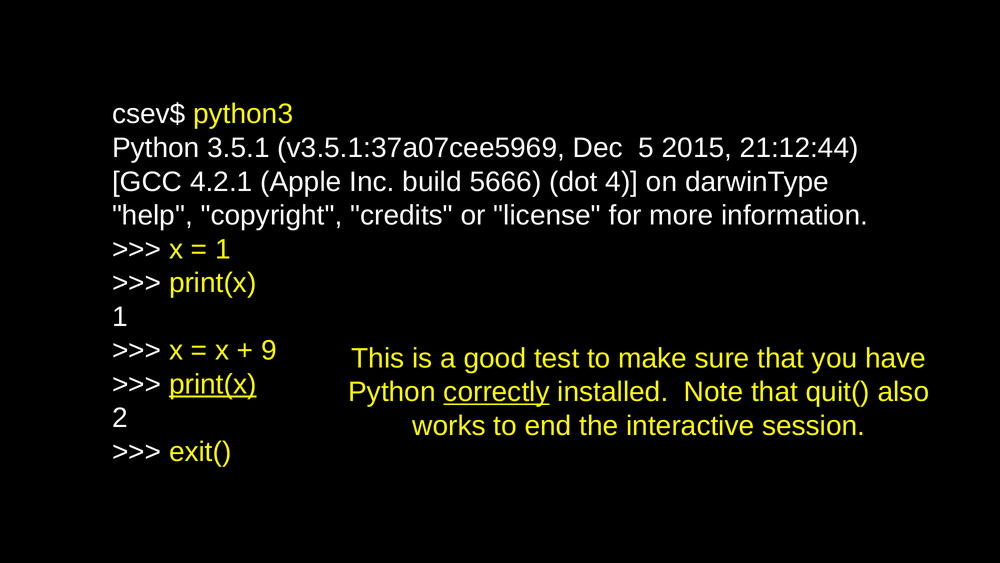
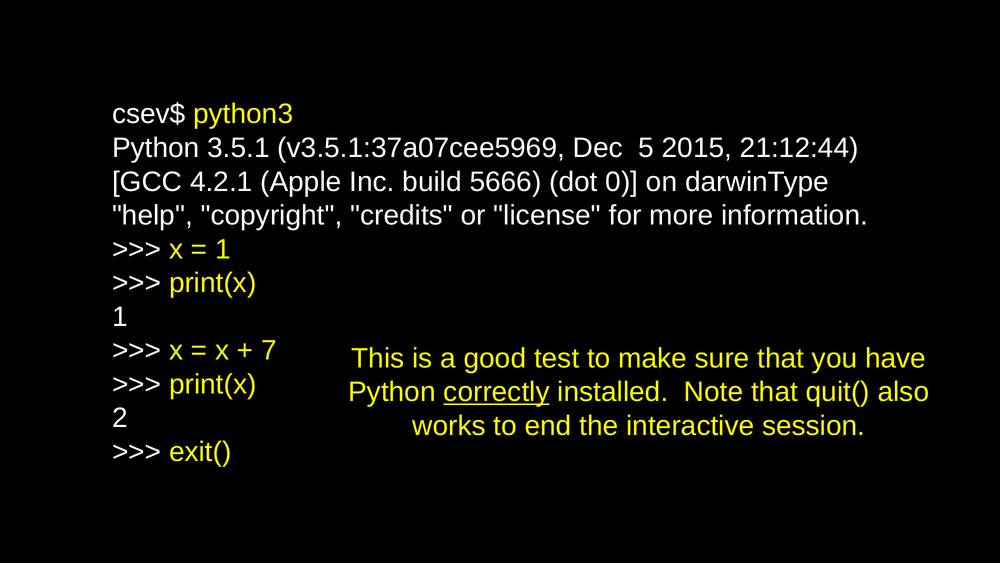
4: 4 -> 0
9: 9 -> 7
print(x at (213, 384) underline: present -> none
